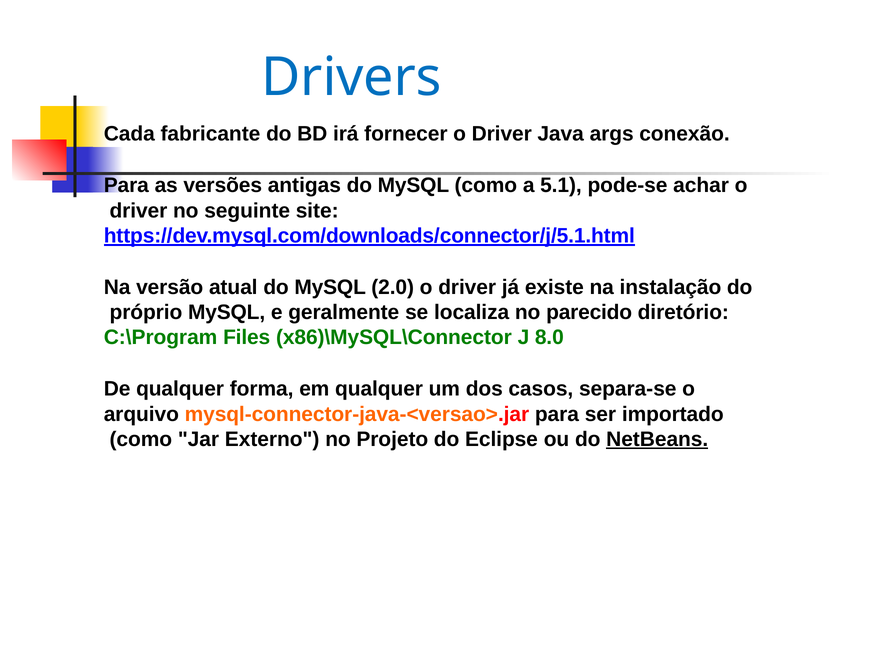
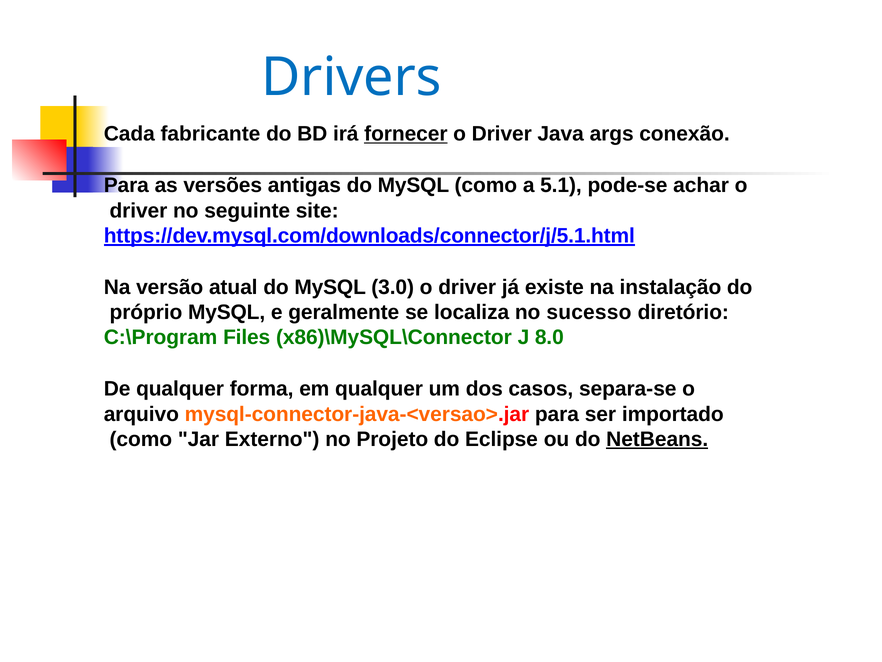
fornecer underline: none -> present
2.0: 2.0 -> 3.0
parecido: parecido -> sucesso
